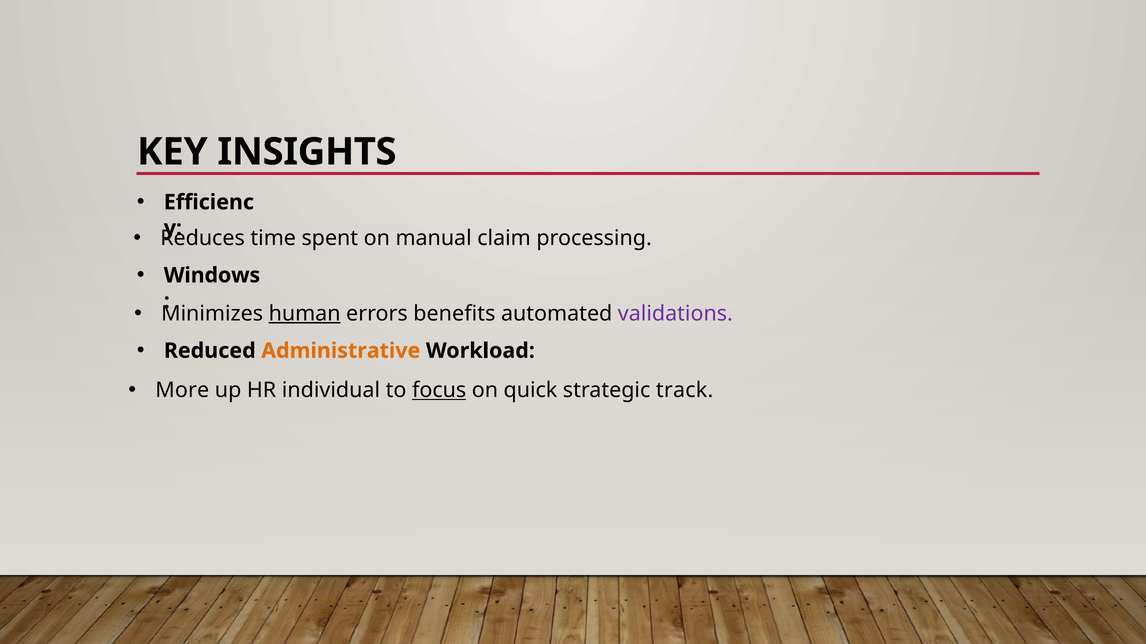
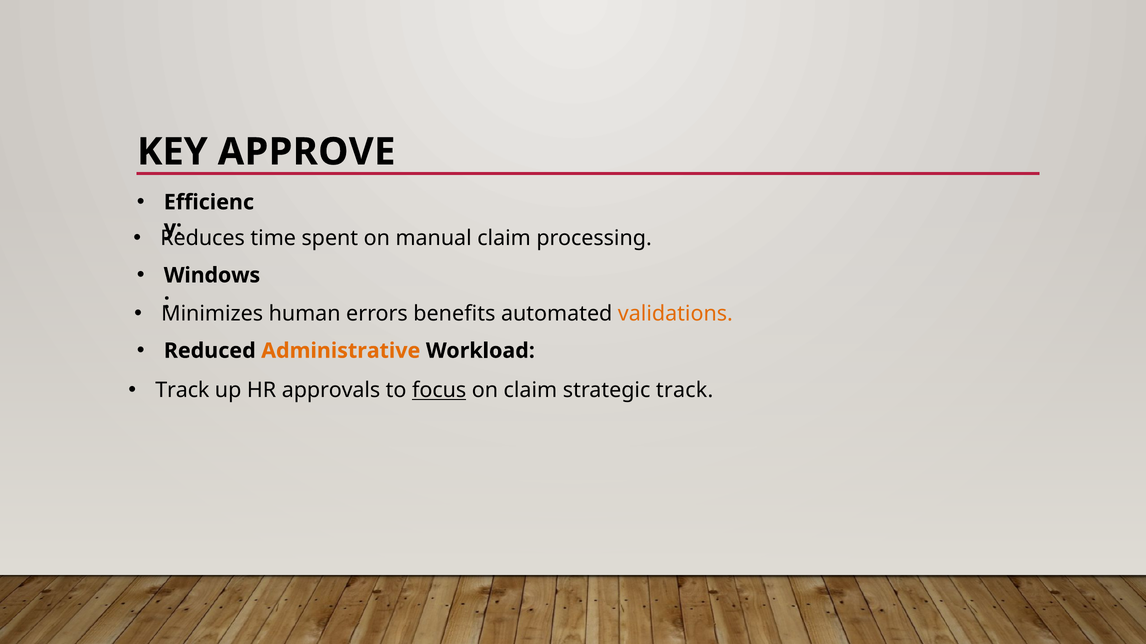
INSIGHTS: INSIGHTS -> APPROVE
human underline: present -> none
validations colour: purple -> orange
More at (182, 391): More -> Track
individual: individual -> approvals
on quick: quick -> claim
